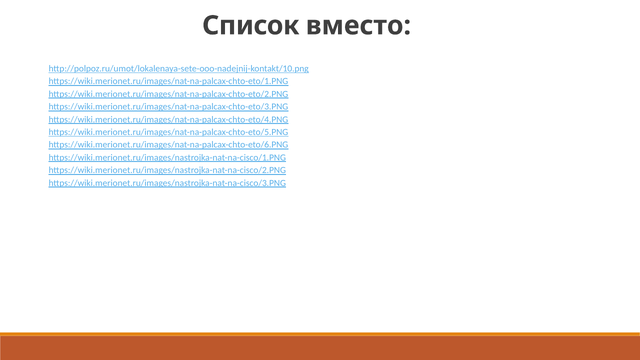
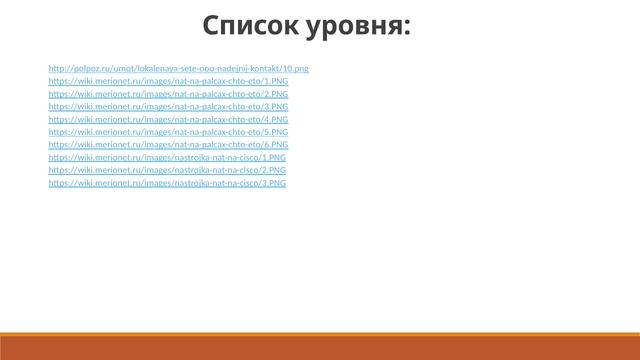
вместо: вместо -> уровня
